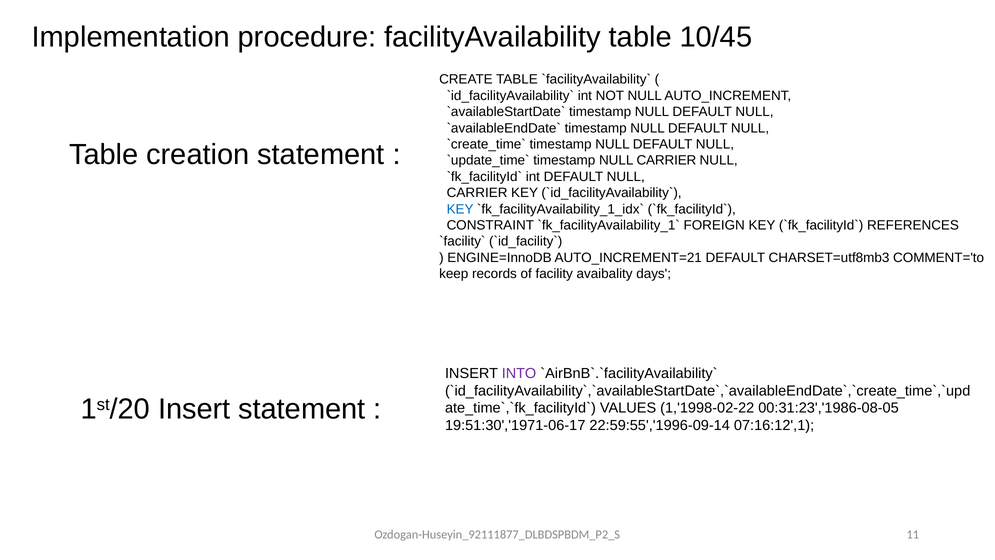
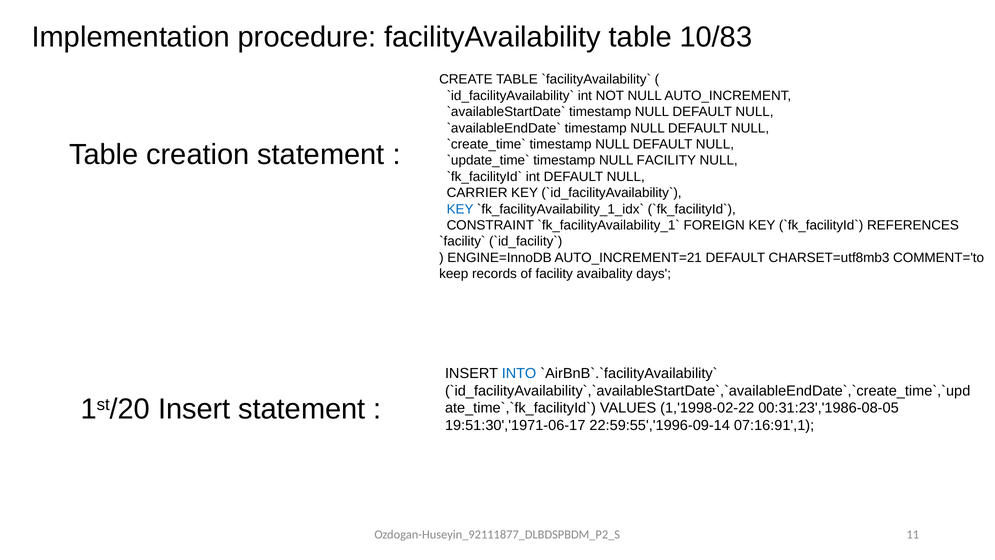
10/45: 10/45 -> 10/83
timestamp NULL CARRIER: CARRIER -> FACILITY
INTO colour: purple -> blue
07:16:12',1: 07:16:12',1 -> 07:16:91',1
